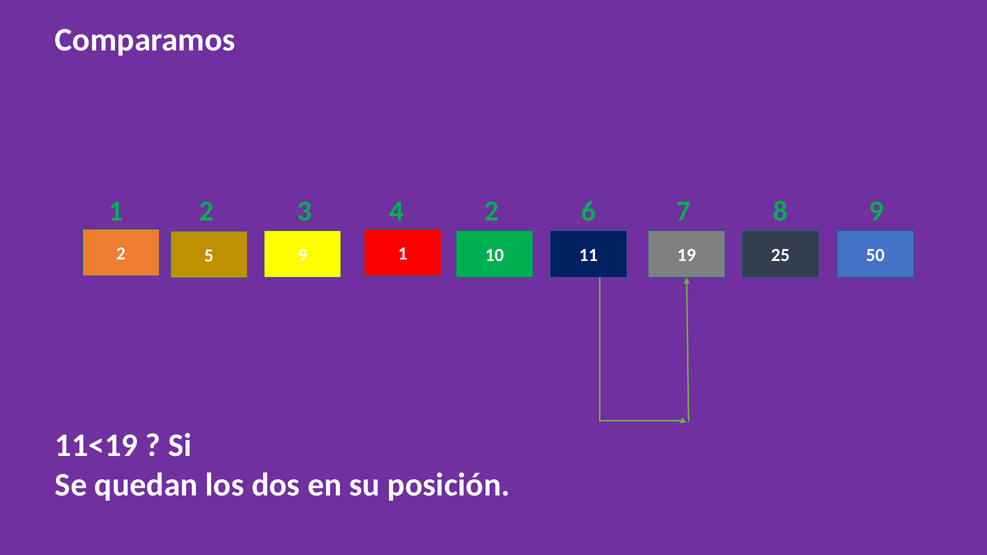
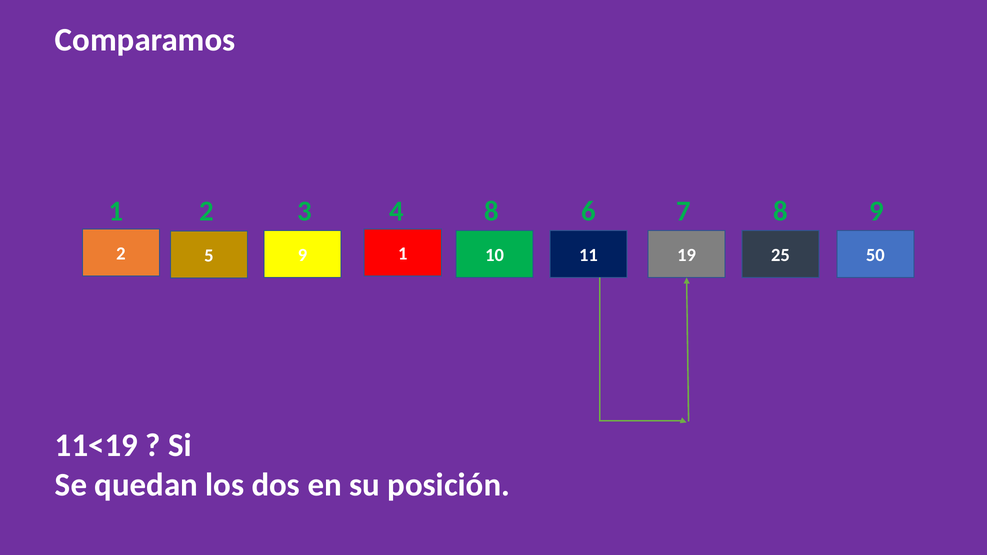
4 2: 2 -> 8
